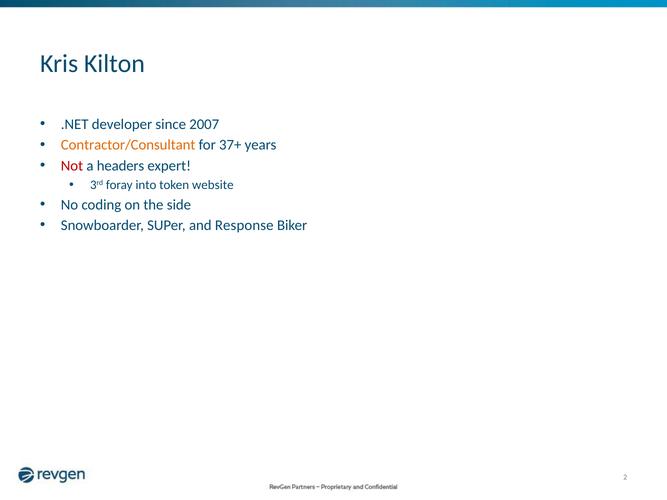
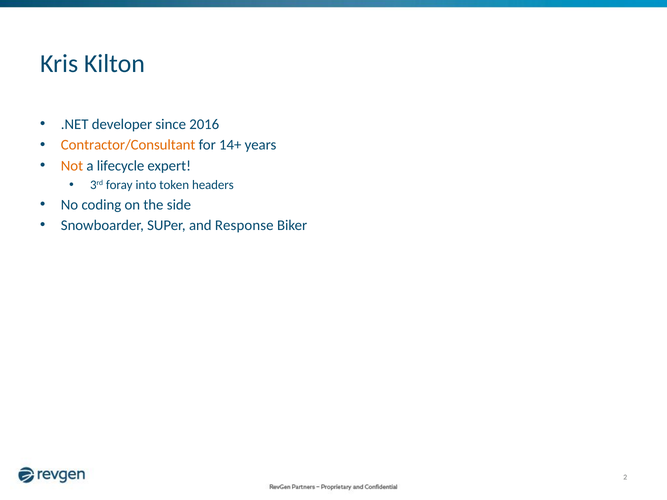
2007: 2007 -> 2016
37+: 37+ -> 14+
Not colour: red -> orange
headers: headers -> lifecycle
website: website -> headers
